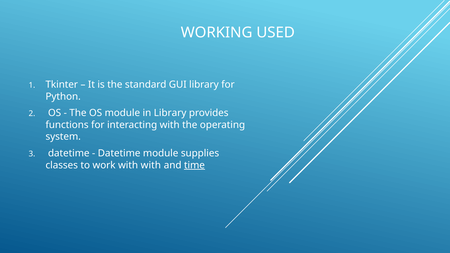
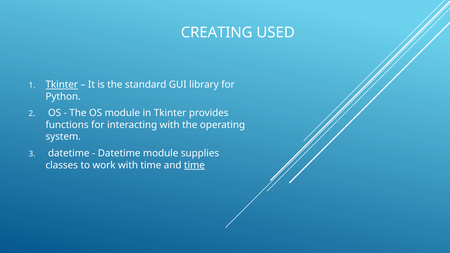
WORKING: WORKING -> CREATING
Tkinter at (62, 85) underline: none -> present
in Library: Library -> Tkinter
with with: with -> time
